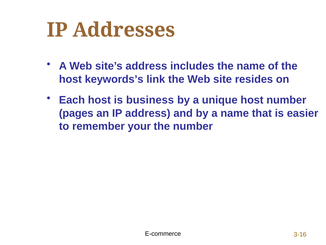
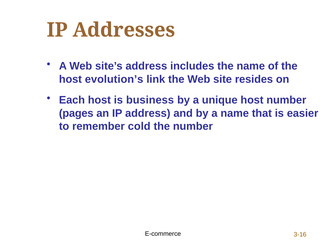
keywords’s: keywords’s -> evolution’s
your: your -> cold
